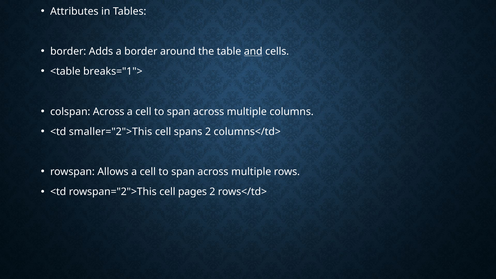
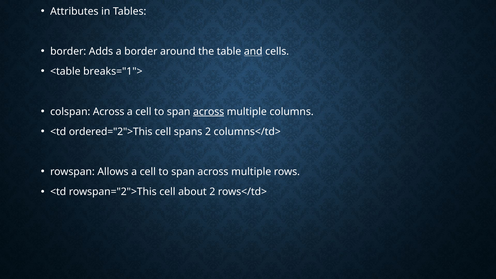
across at (209, 112) underline: none -> present
smaller="2">This: smaller="2">This -> ordered="2">This
pages: pages -> about
